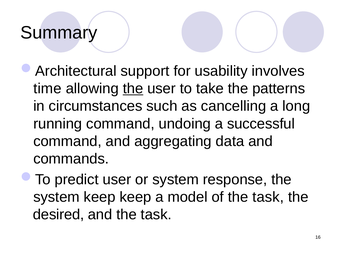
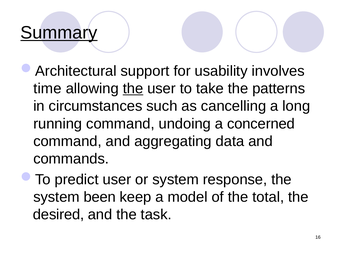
Summary underline: none -> present
successful: successful -> concerned
system keep: keep -> been
of the task: task -> total
